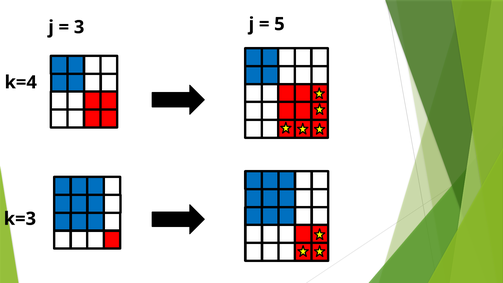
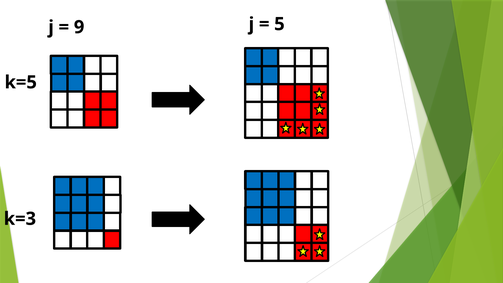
3: 3 -> 9
k=4: k=4 -> k=5
